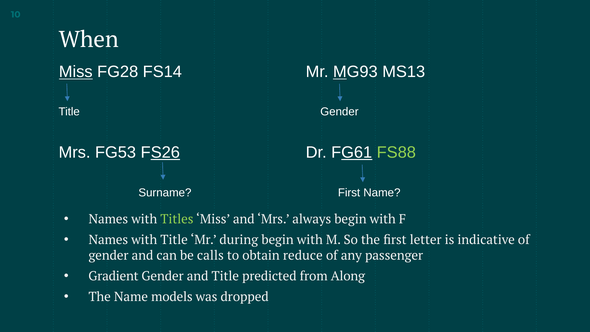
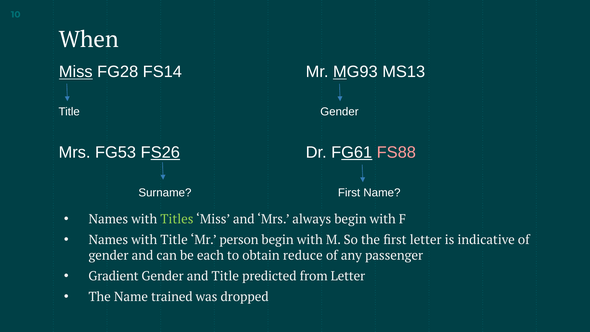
FS88 colour: light green -> pink
during: during -> person
calls: calls -> each
from Along: Along -> Letter
models: models -> trained
